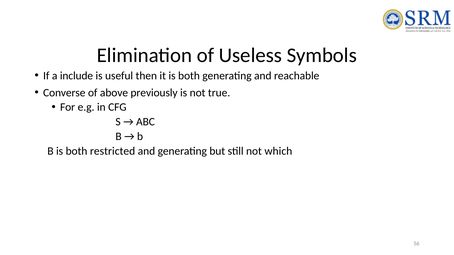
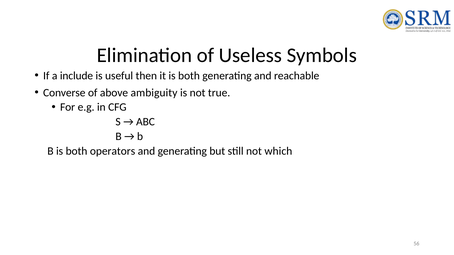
previously: previously -> ambiguity
restricted: restricted -> operators
